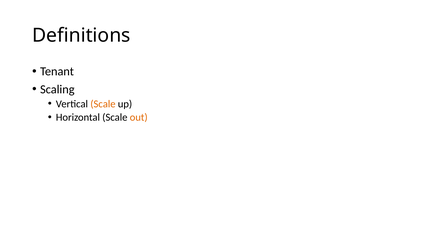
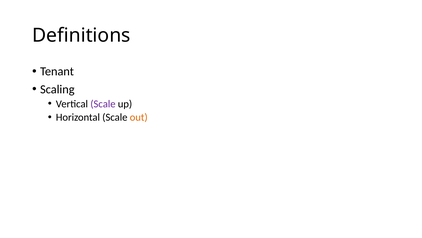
Scale at (103, 104) colour: orange -> purple
